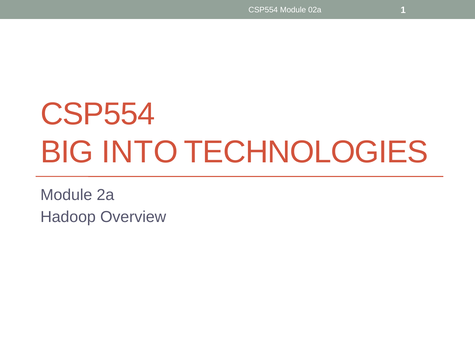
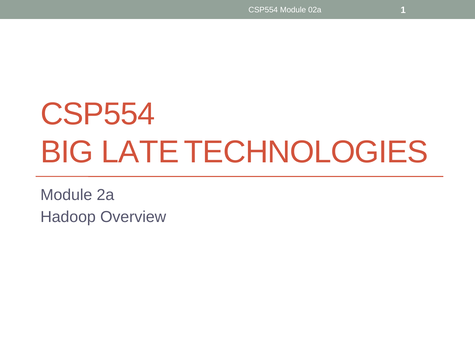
INTO: INTO -> LATE
